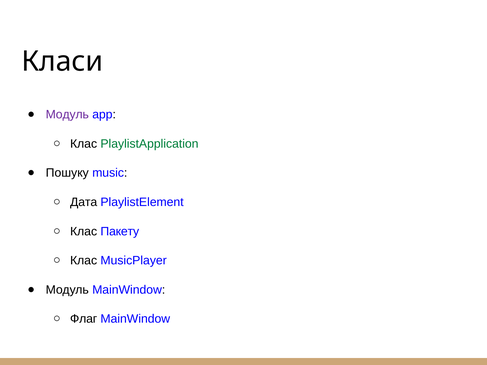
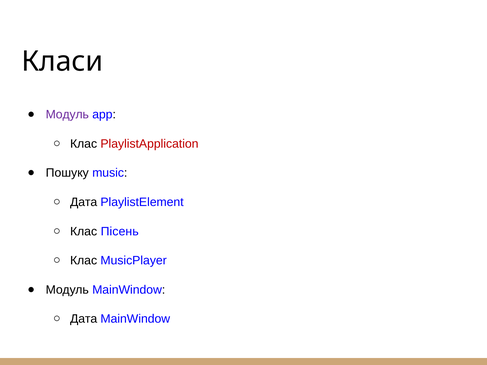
PlaylistApplication colour: green -> red
Пакету: Пакету -> Пісень
Флаг at (84, 319): Флаг -> Дата
